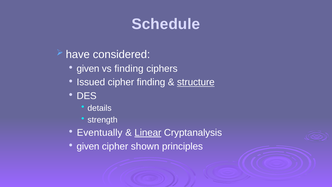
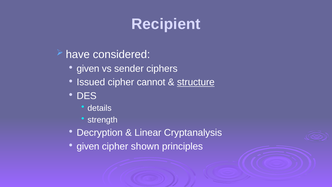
Schedule: Schedule -> Recipient
vs finding: finding -> sender
cipher finding: finding -> cannot
Eventually: Eventually -> Decryption
Linear underline: present -> none
